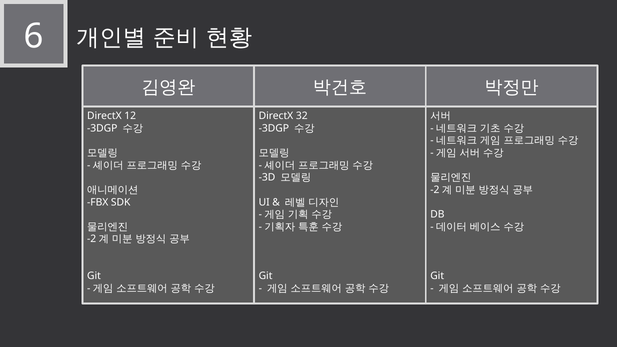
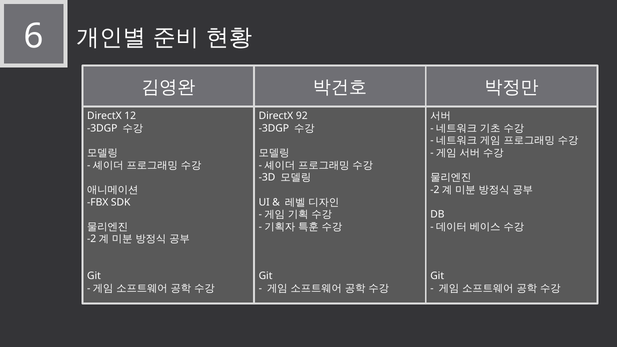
32: 32 -> 92
